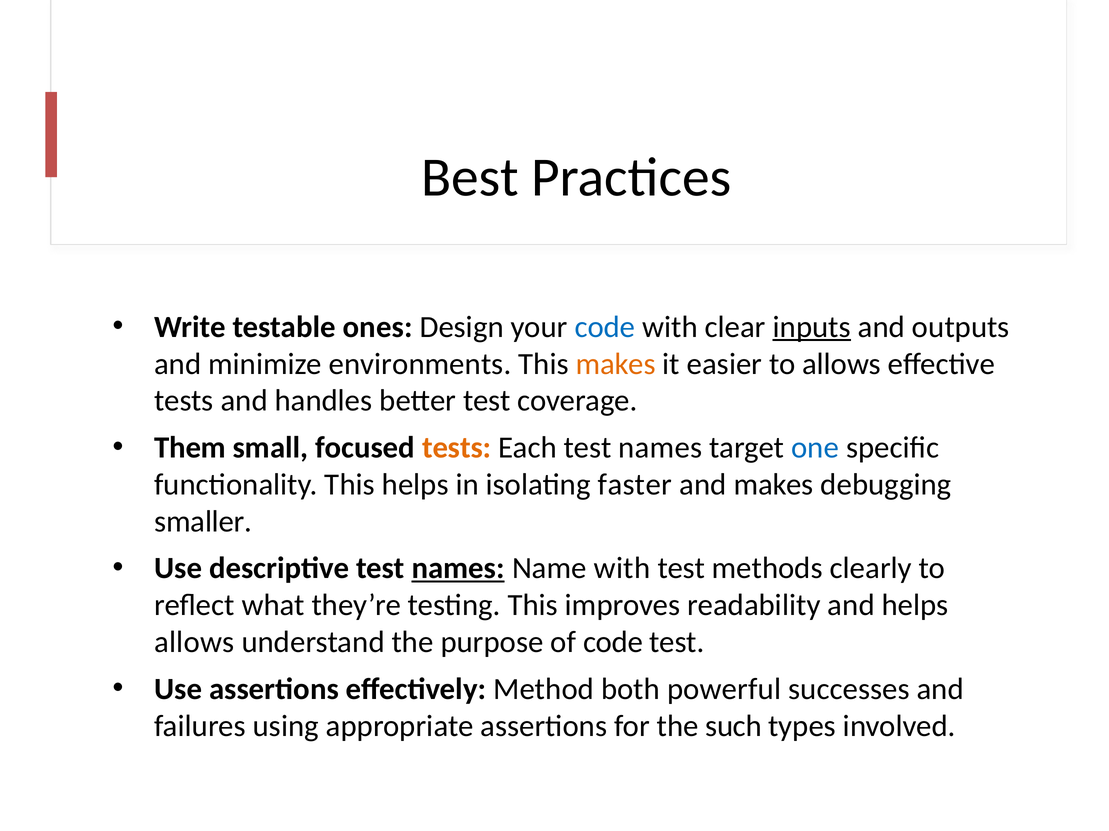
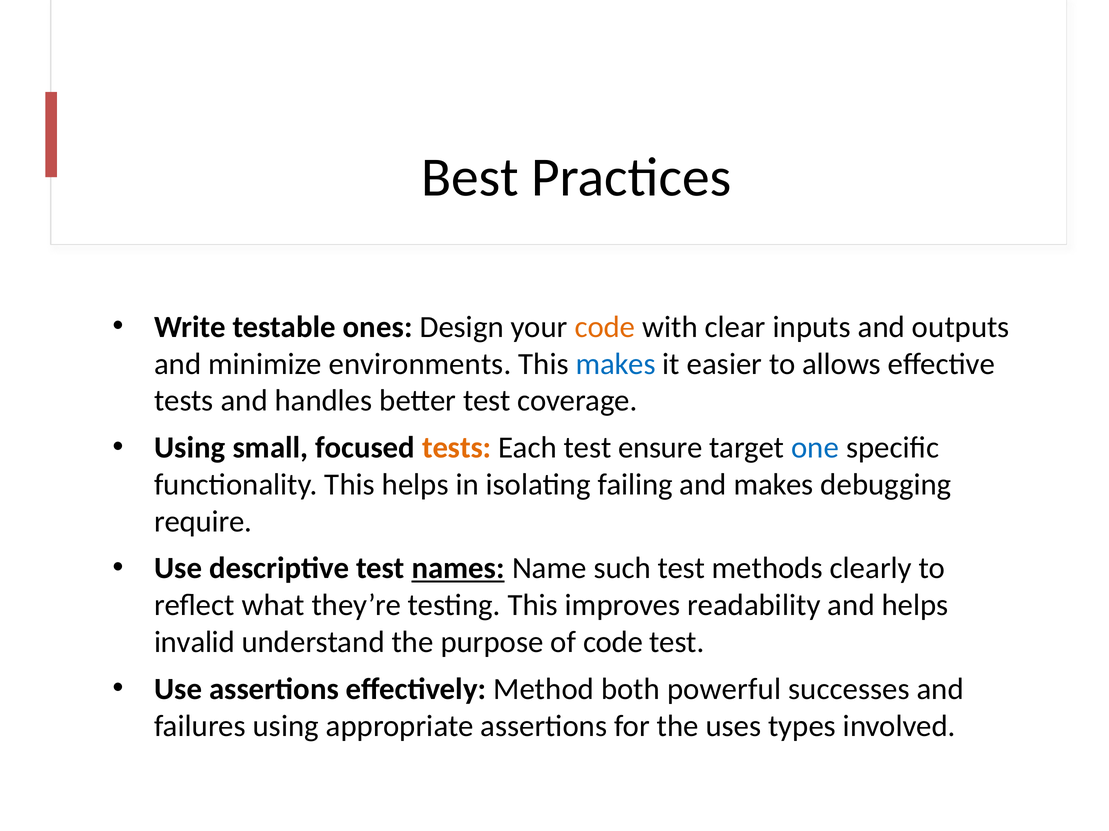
code at (605, 327) colour: blue -> orange
inputs underline: present -> none
makes at (616, 364) colour: orange -> blue
Them at (190, 448): Them -> Using
Each test names: names -> ensure
faster: faster -> failing
smaller: smaller -> require
Name with: with -> such
allows at (194, 643): allows -> invalid
such: such -> uses
